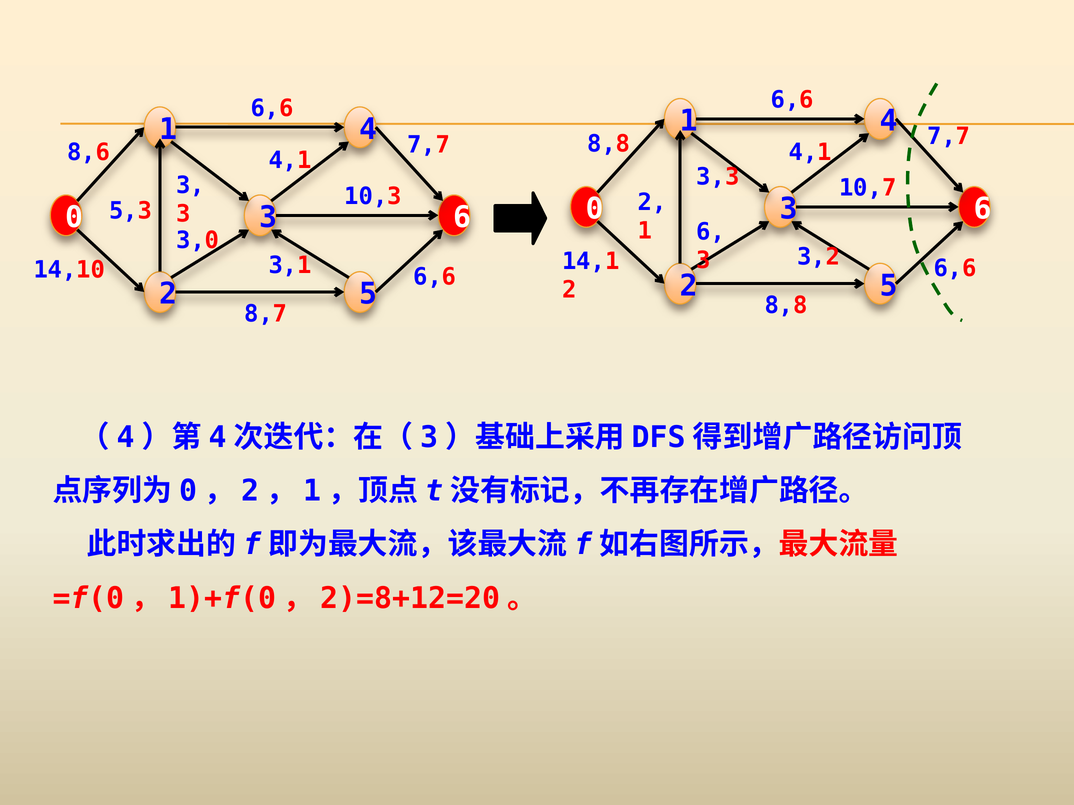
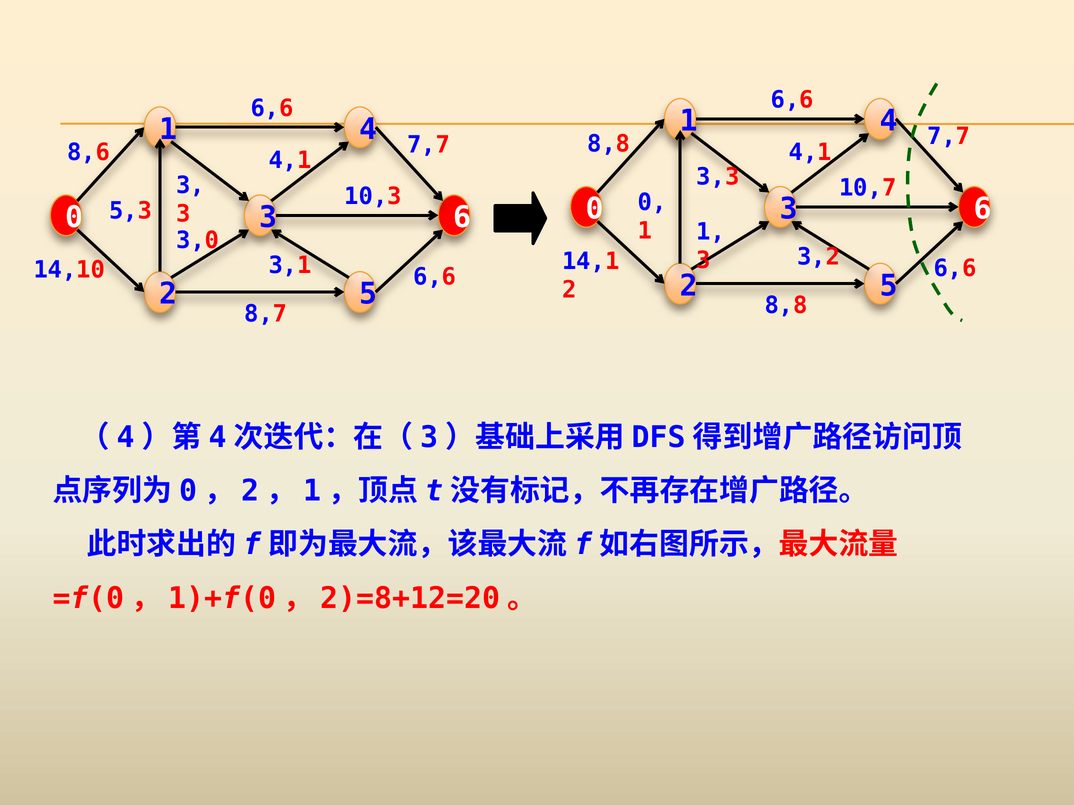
2 at (652, 203): 2 -> 0
6 at (711, 232): 6 -> 1
